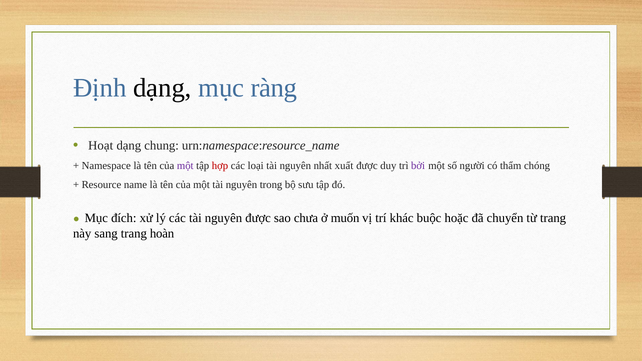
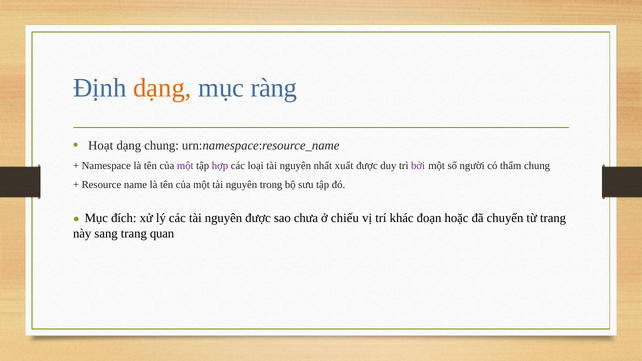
dạng at (162, 88) colour: black -> orange
hợp colour: red -> purple
thẩm chóng: chóng -> chung
muốn: muốn -> chiếu
buộc: buộc -> đoạn
hoàn: hoàn -> quan
